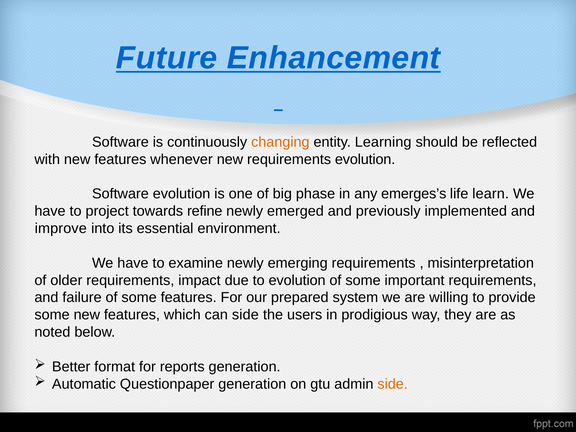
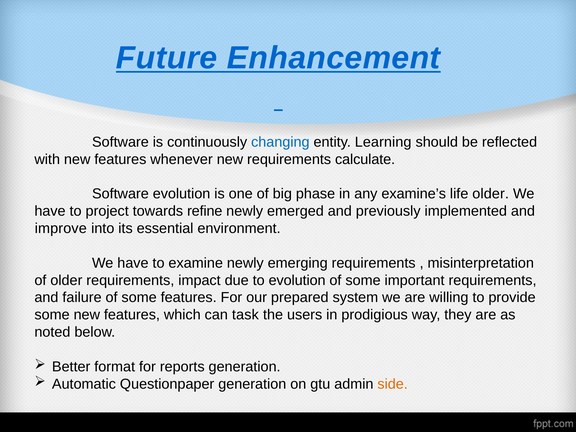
changing colour: orange -> blue
requirements evolution: evolution -> calculate
emerges’s: emerges’s -> examine’s
life learn: learn -> older
can side: side -> task
